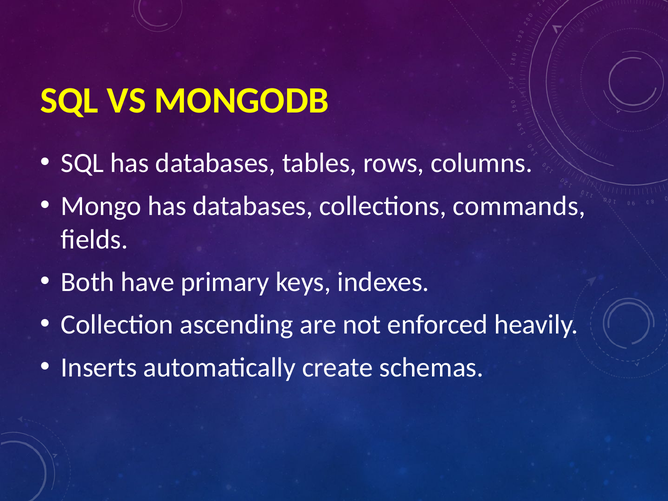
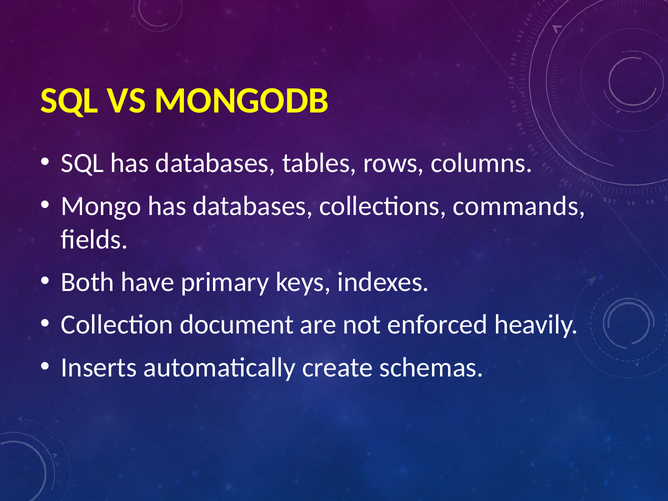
ascending: ascending -> document
